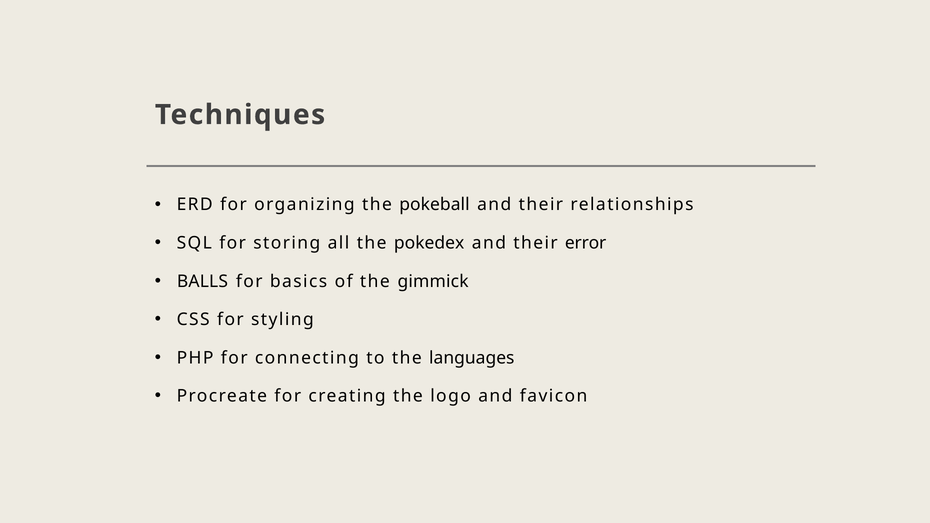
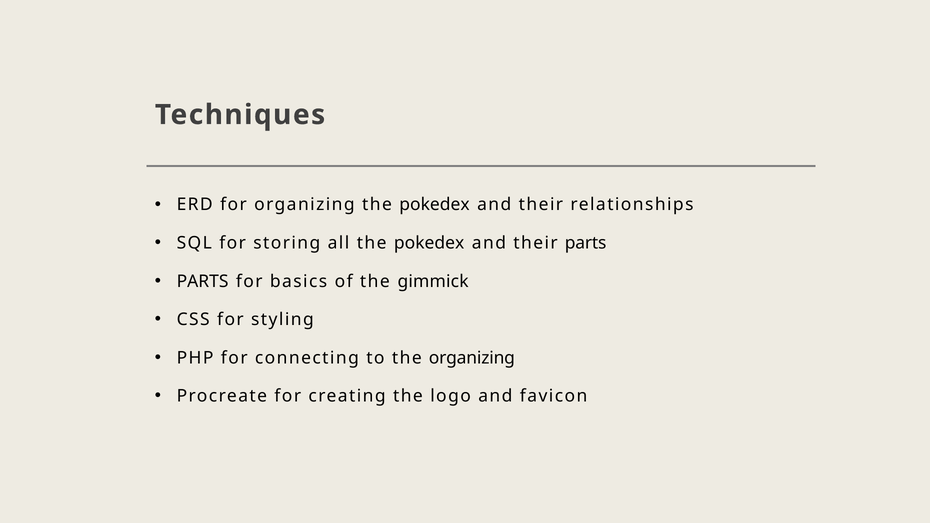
organizing the pokeball: pokeball -> pokedex
their error: error -> parts
BALLS at (202, 281): BALLS -> PARTS
the languages: languages -> organizing
